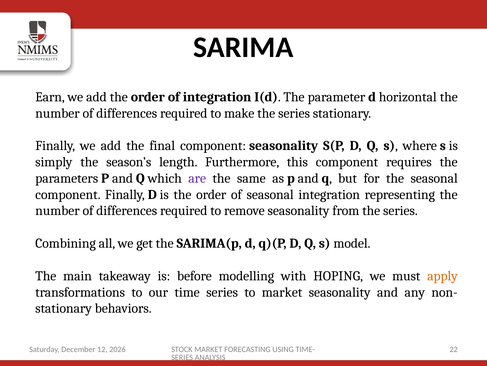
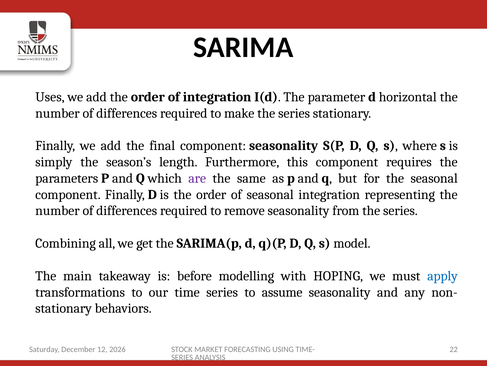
Earn: Earn -> Uses
apply colour: orange -> blue
to market: market -> assume
